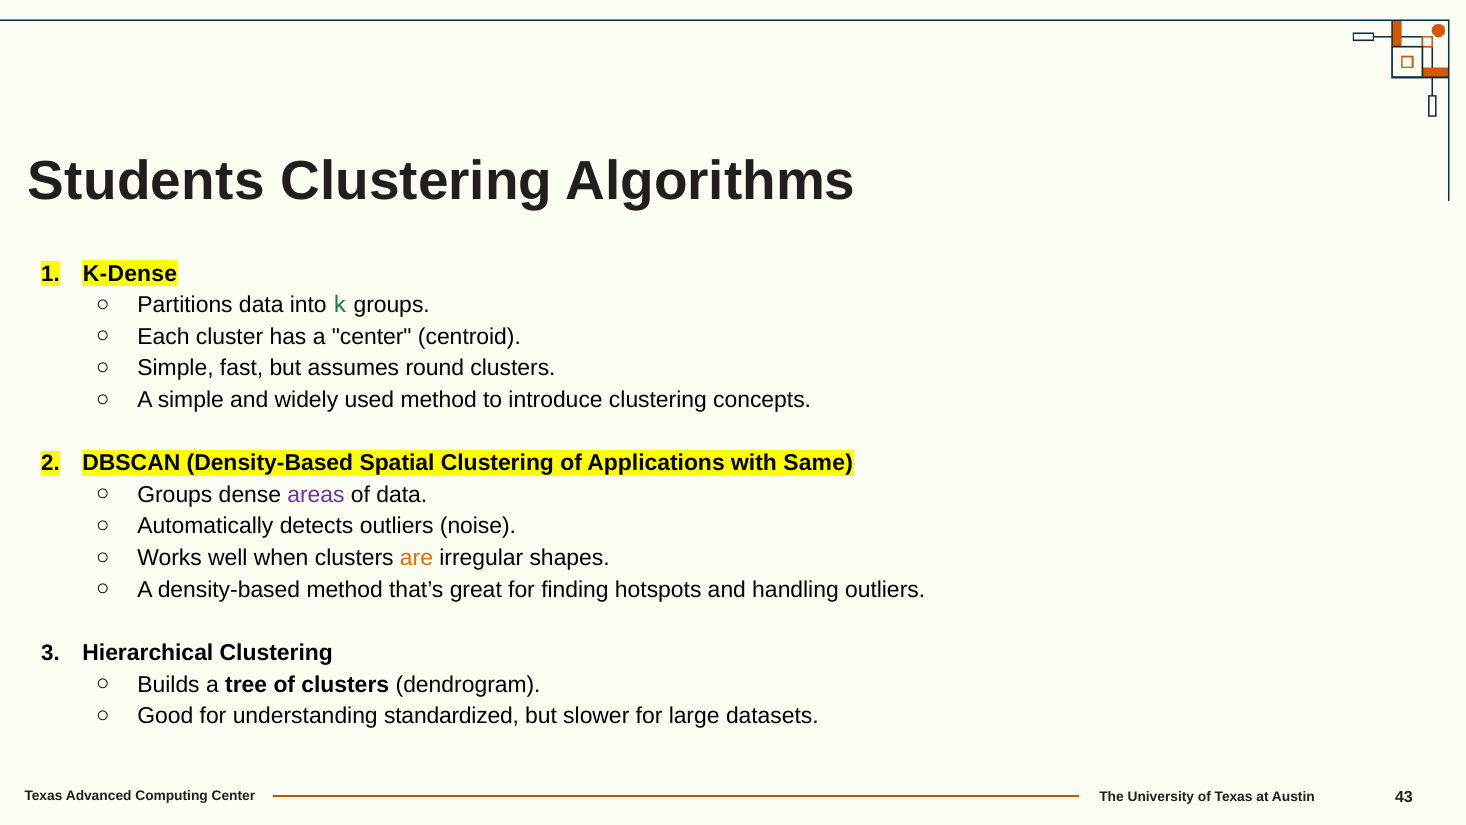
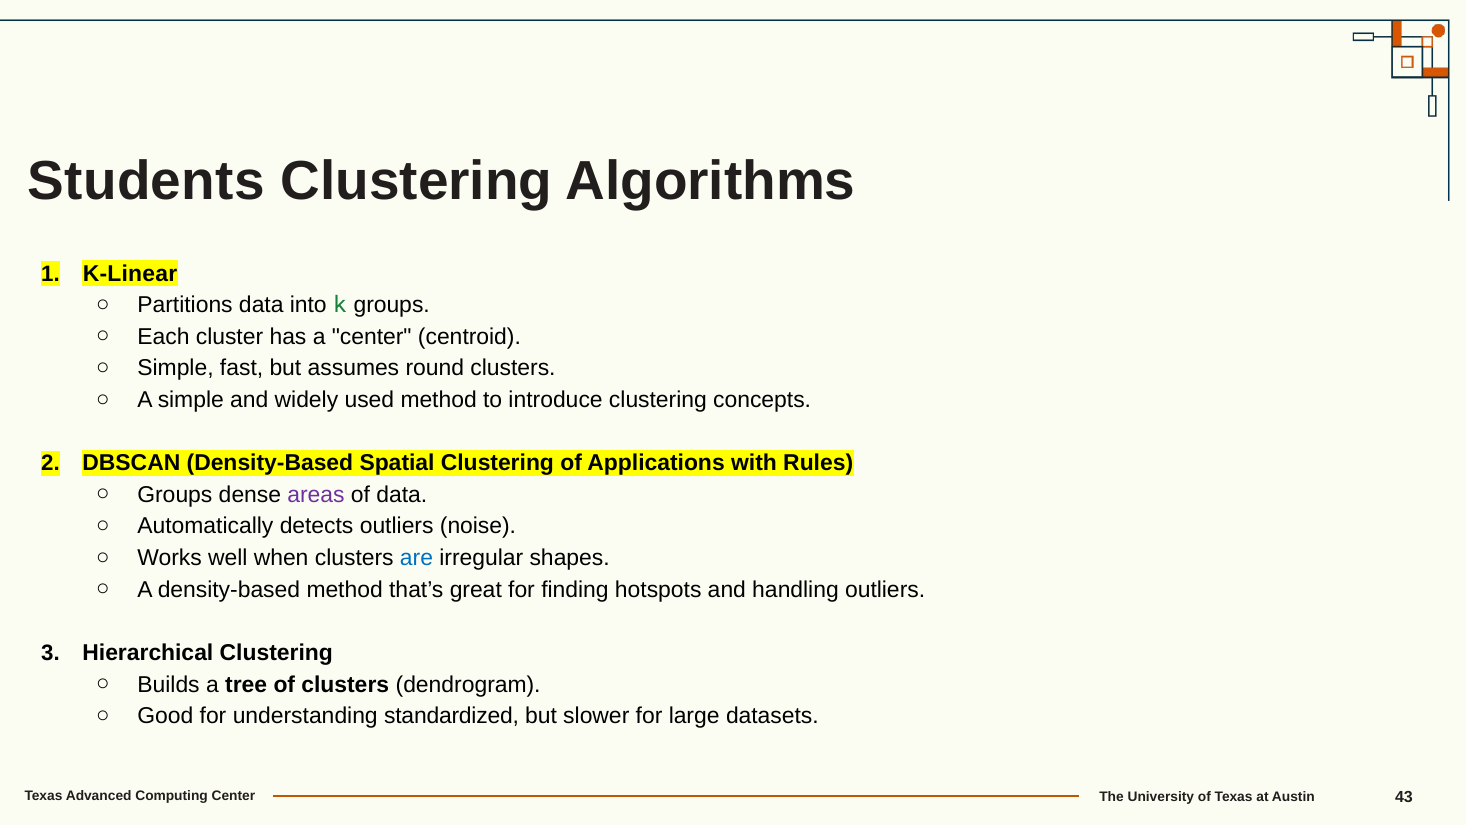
K-Dense: K-Dense -> K-Linear
Same: Same -> Rules
are colour: orange -> blue
